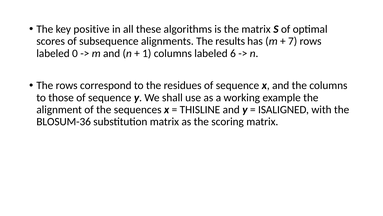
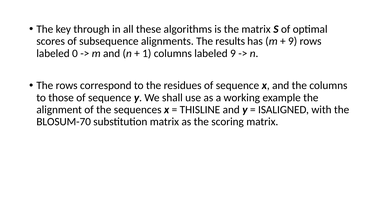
positive: positive -> through
7 at (293, 41): 7 -> 9
labeled 6: 6 -> 9
BLOSUM-36: BLOSUM-36 -> BLOSUM-70
